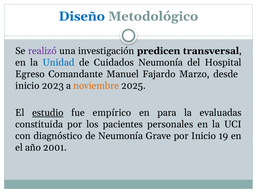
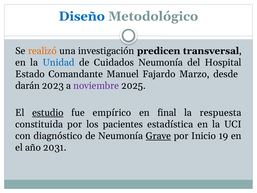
realizó colour: purple -> orange
Egreso: Egreso -> Estado
inicio at (27, 86): inicio -> darán
noviembre colour: orange -> purple
para: para -> final
evaluadas: evaluadas -> respuesta
personales: personales -> estadística
Grave underline: none -> present
2001: 2001 -> 2031
